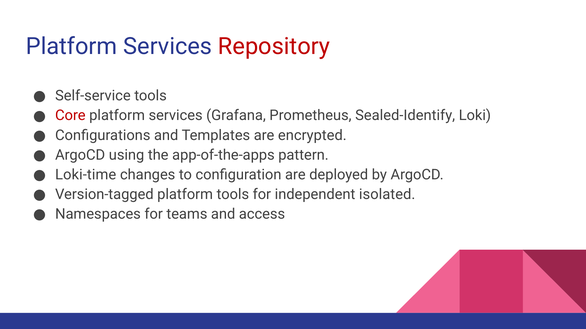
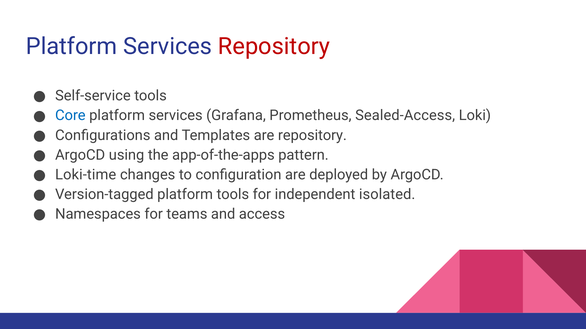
Core colour: red -> blue
Sealed-Identify: Sealed-Identify -> Sealed-Access
are encrypted: encrypted -> repository
